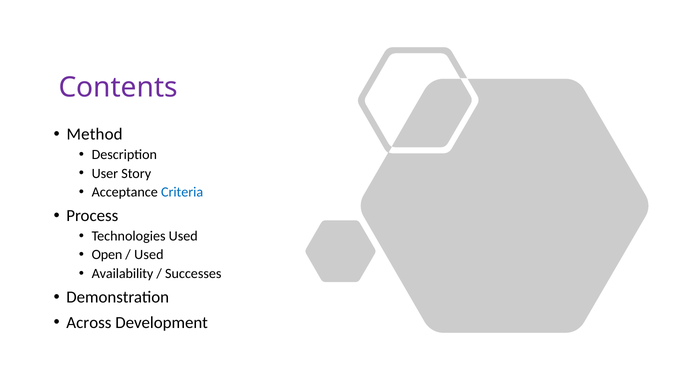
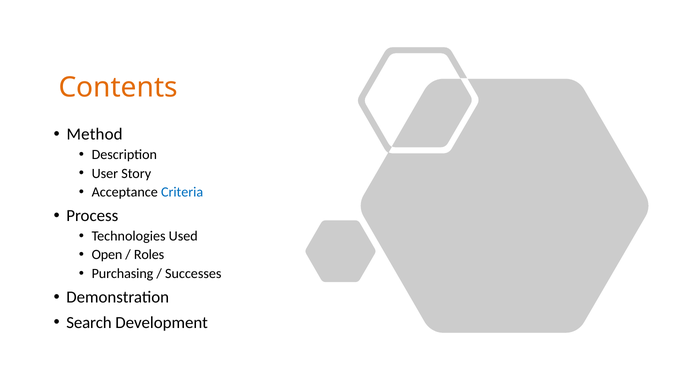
Contents colour: purple -> orange
Used at (149, 255): Used -> Roles
Availability: Availability -> Purchasing
Across: Across -> Search
